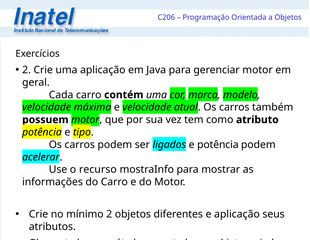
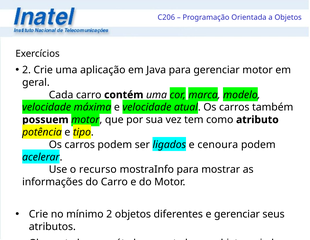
e potência: potência -> cenoura
e aplicação: aplicação -> gerenciar
